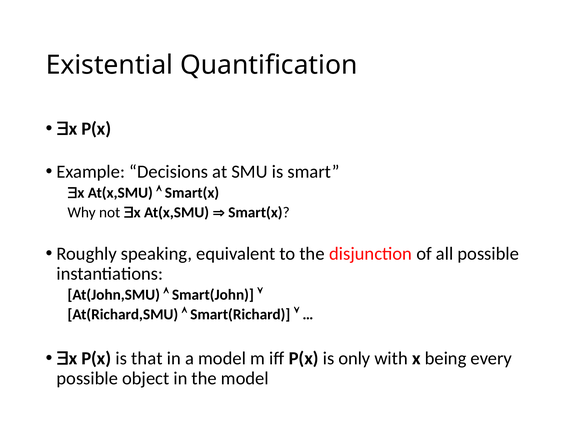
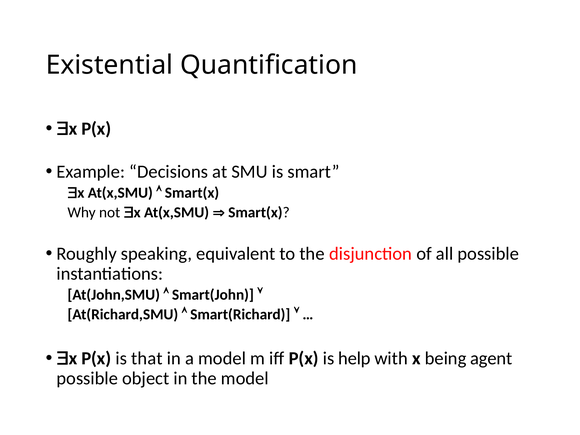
only: only -> help
every: every -> agent
